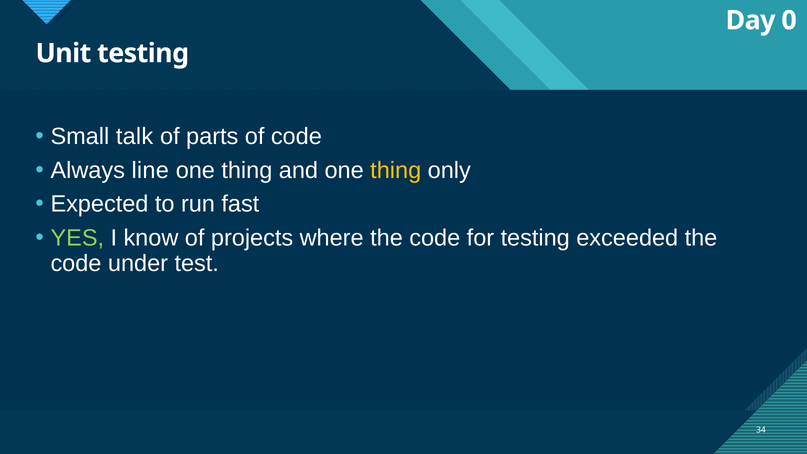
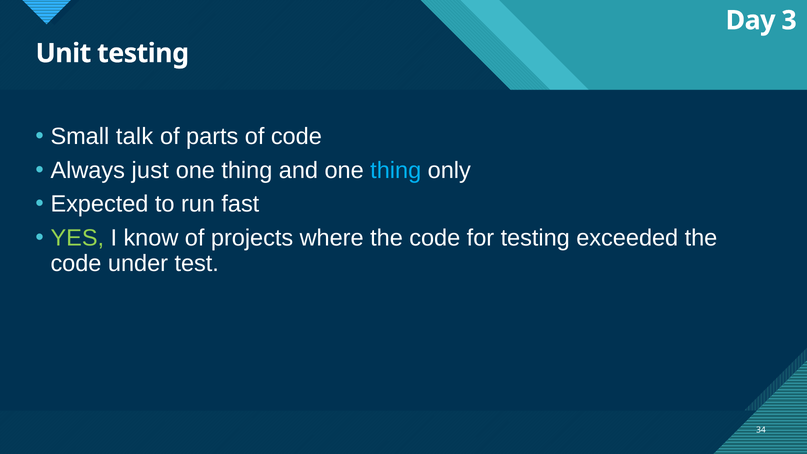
0: 0 -> 3
line: line -> just
thing at (396, 170) colour: yellow -> light blue
